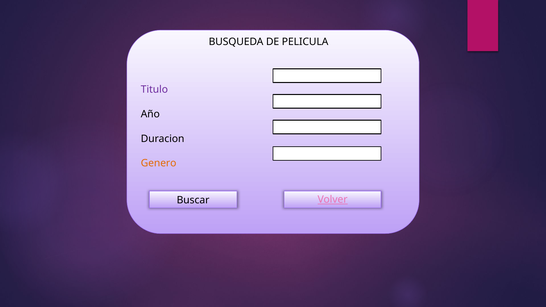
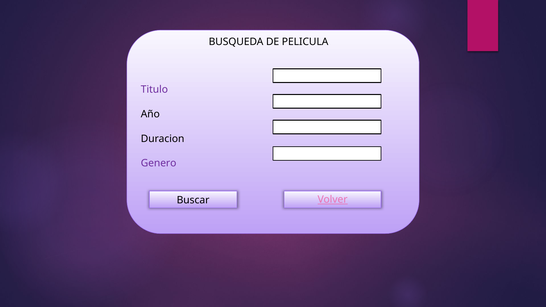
Genero colour: orange -> purple
